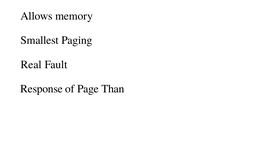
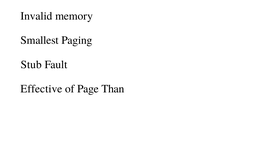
Allows: Allows -> Invalid
Real: Real -> Stub
Response: Response -> Effective
